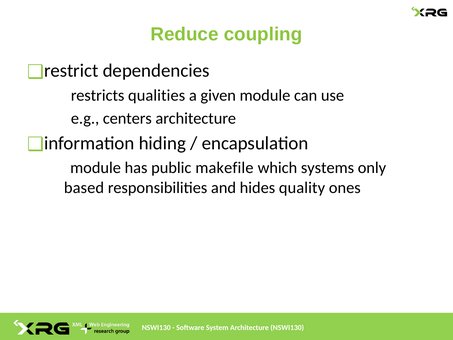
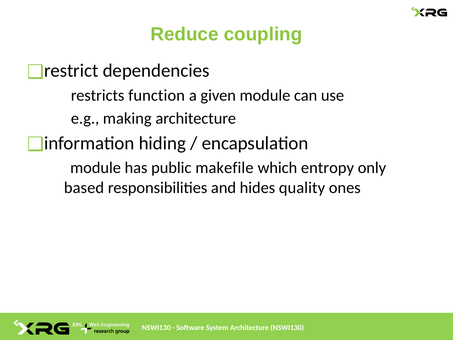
qualities: qualities -> function
centers: centers -> making
systems: systems -> entropy
